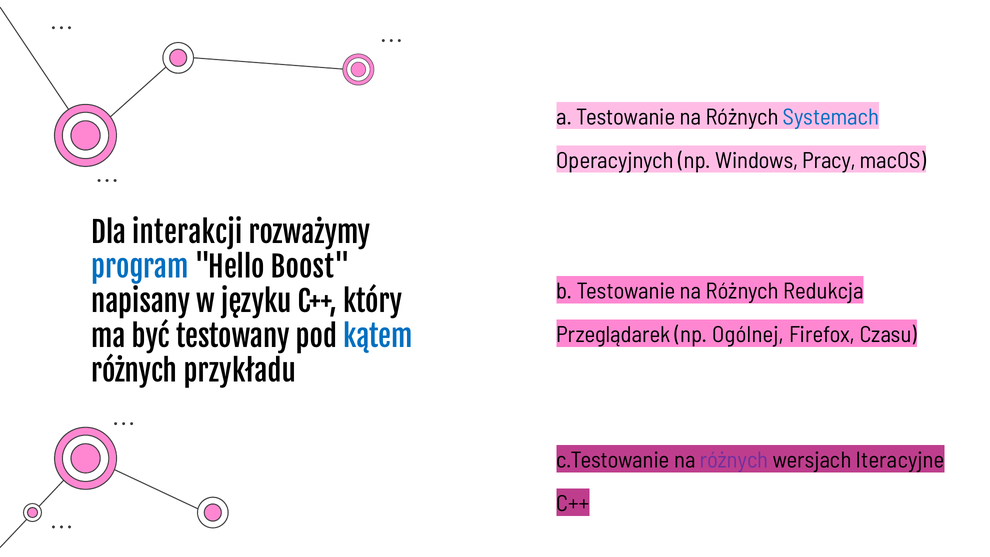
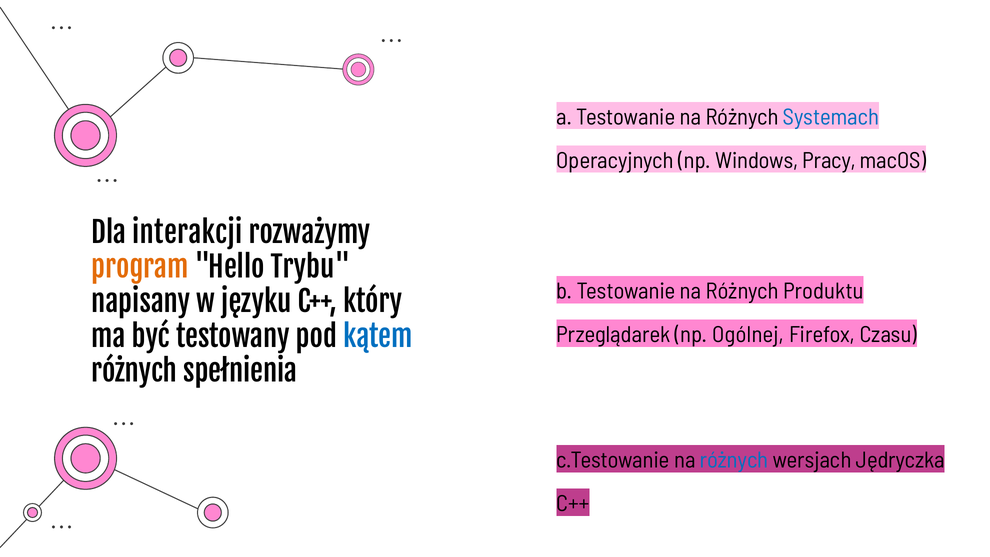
program colour: blue -> orange
Boost: Boost -> Trybu
Redukcja: Redukcja -> Produktu
przykładu: przykładu -> spełnienia
różnych at (734, 460) colour: purple -> blue
Iteracyjne: Iteracyjne -> Jędryczka
